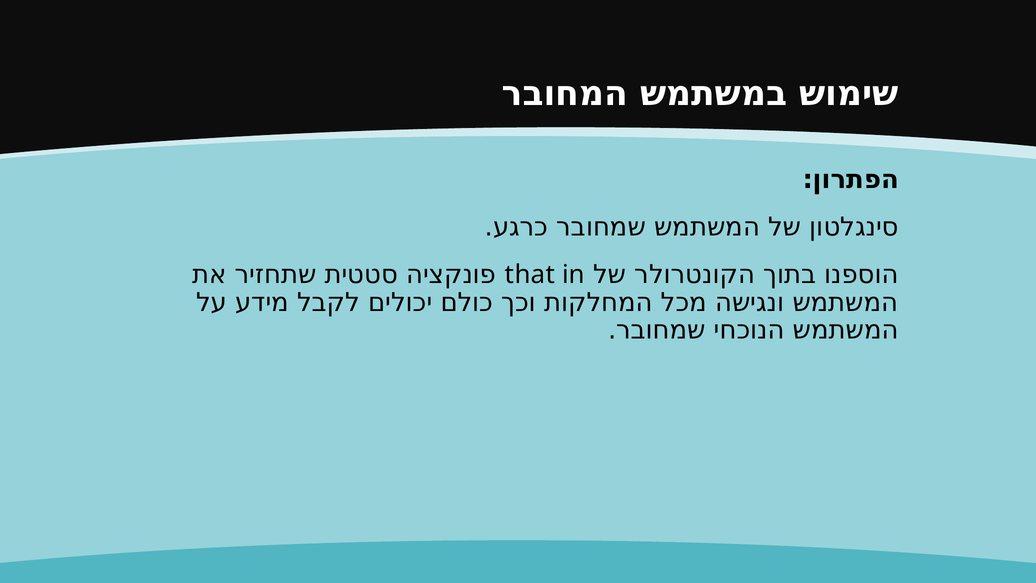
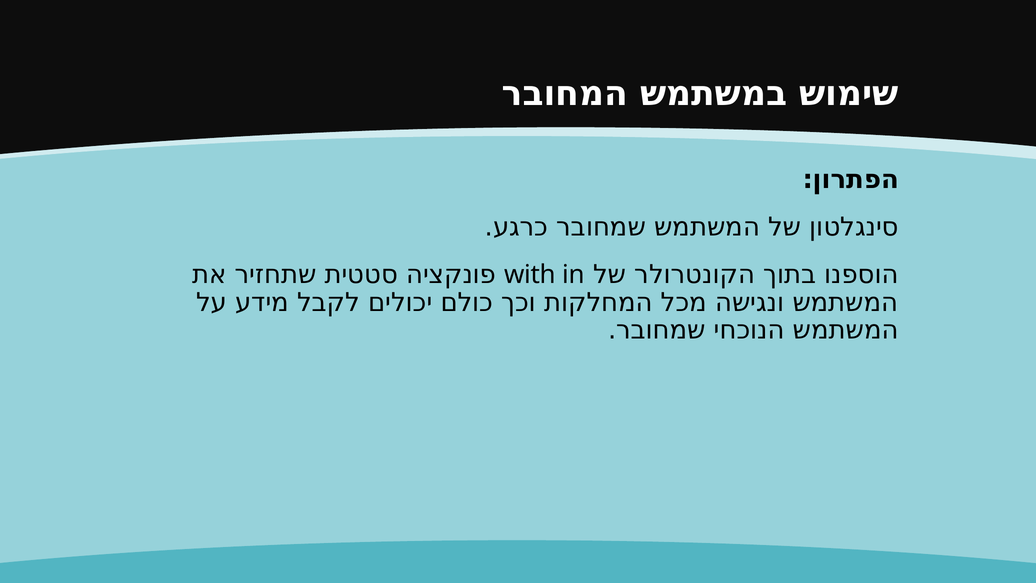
that: that -> with
